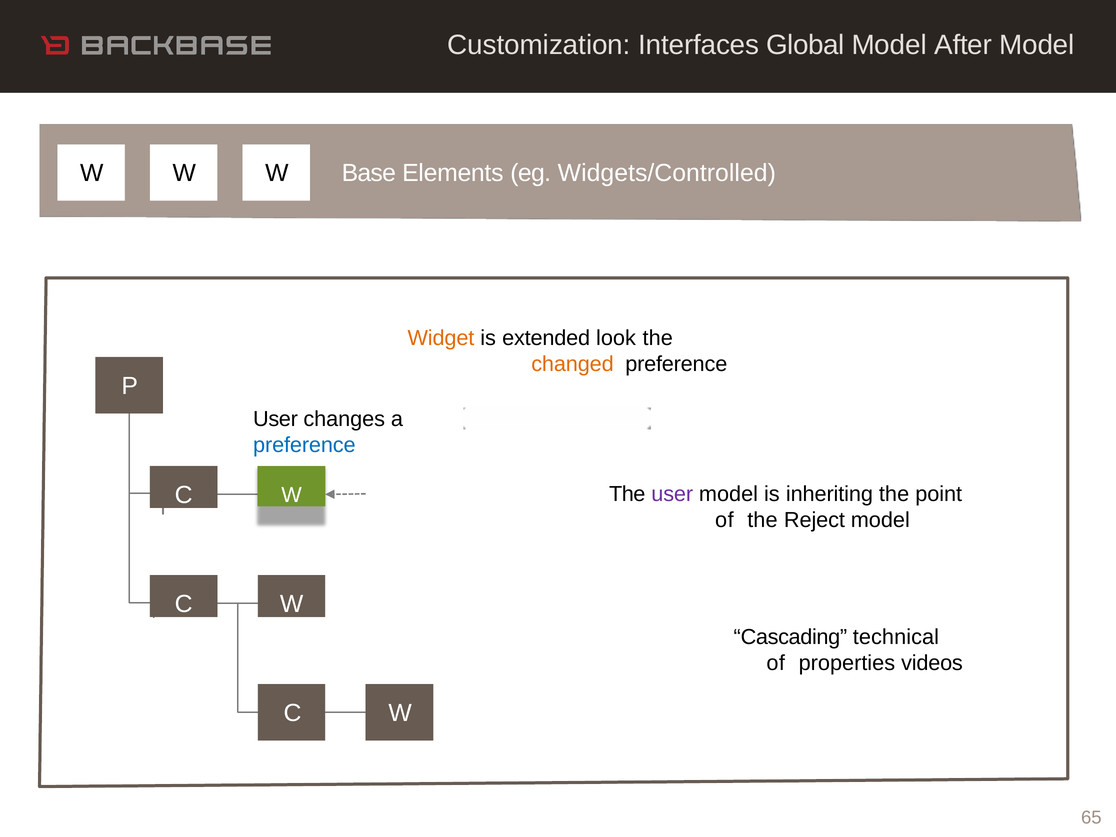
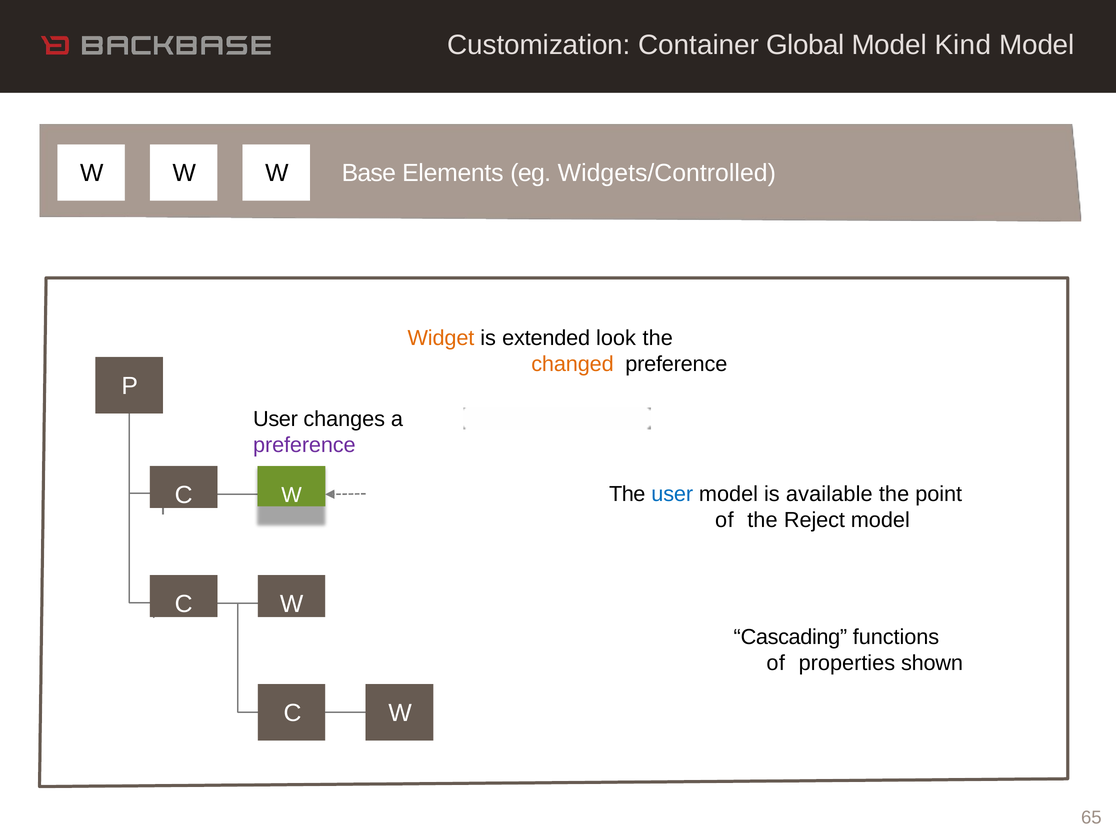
Interfaces: Interfaces -> Container
After: After -> Kind
preference at (304, 445) colour: blue -> purple
user at (672, 494) colour: purple -> blue
inheriting: inheriting -> available
technical: technical -> functions
videos: videos -> shown
